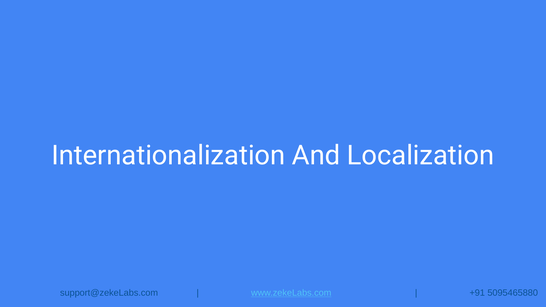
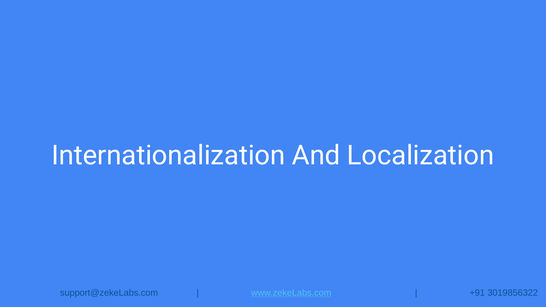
5095465880: 5095465880 -> 3019856322
